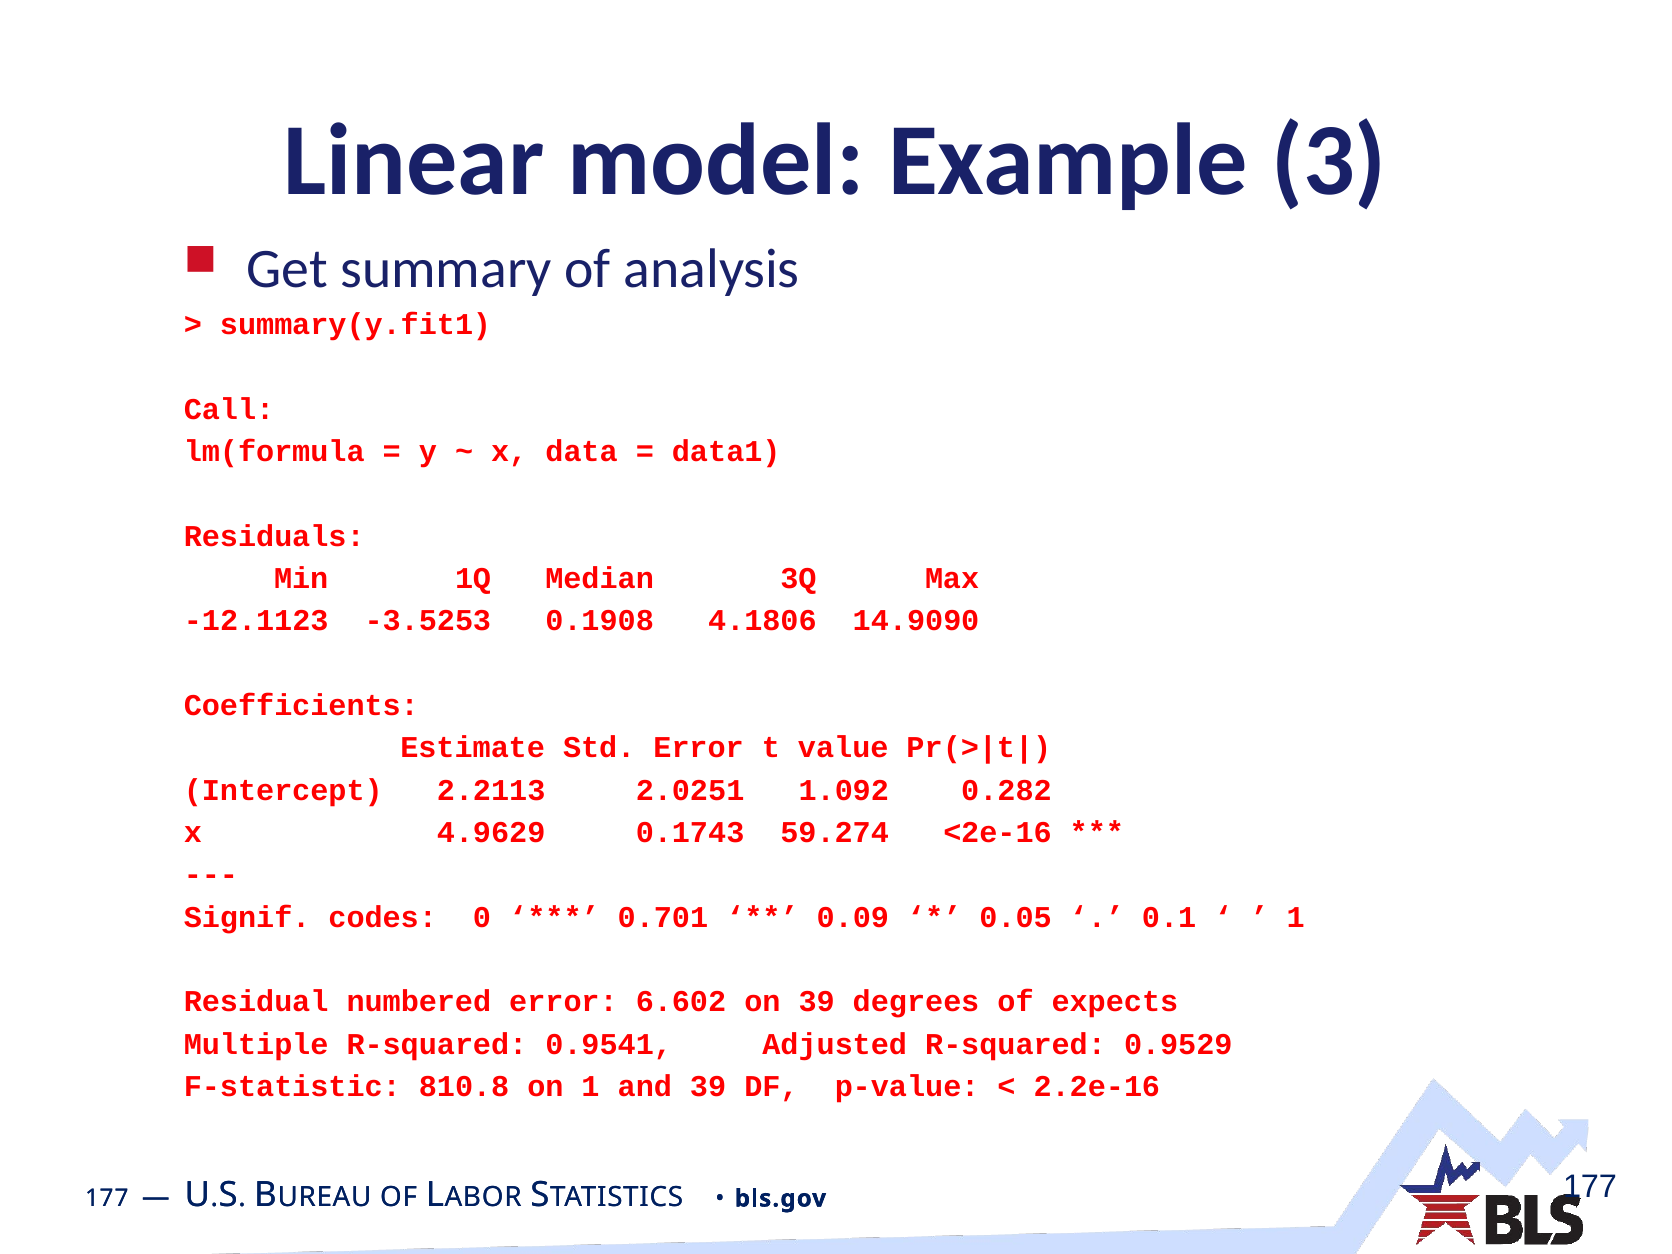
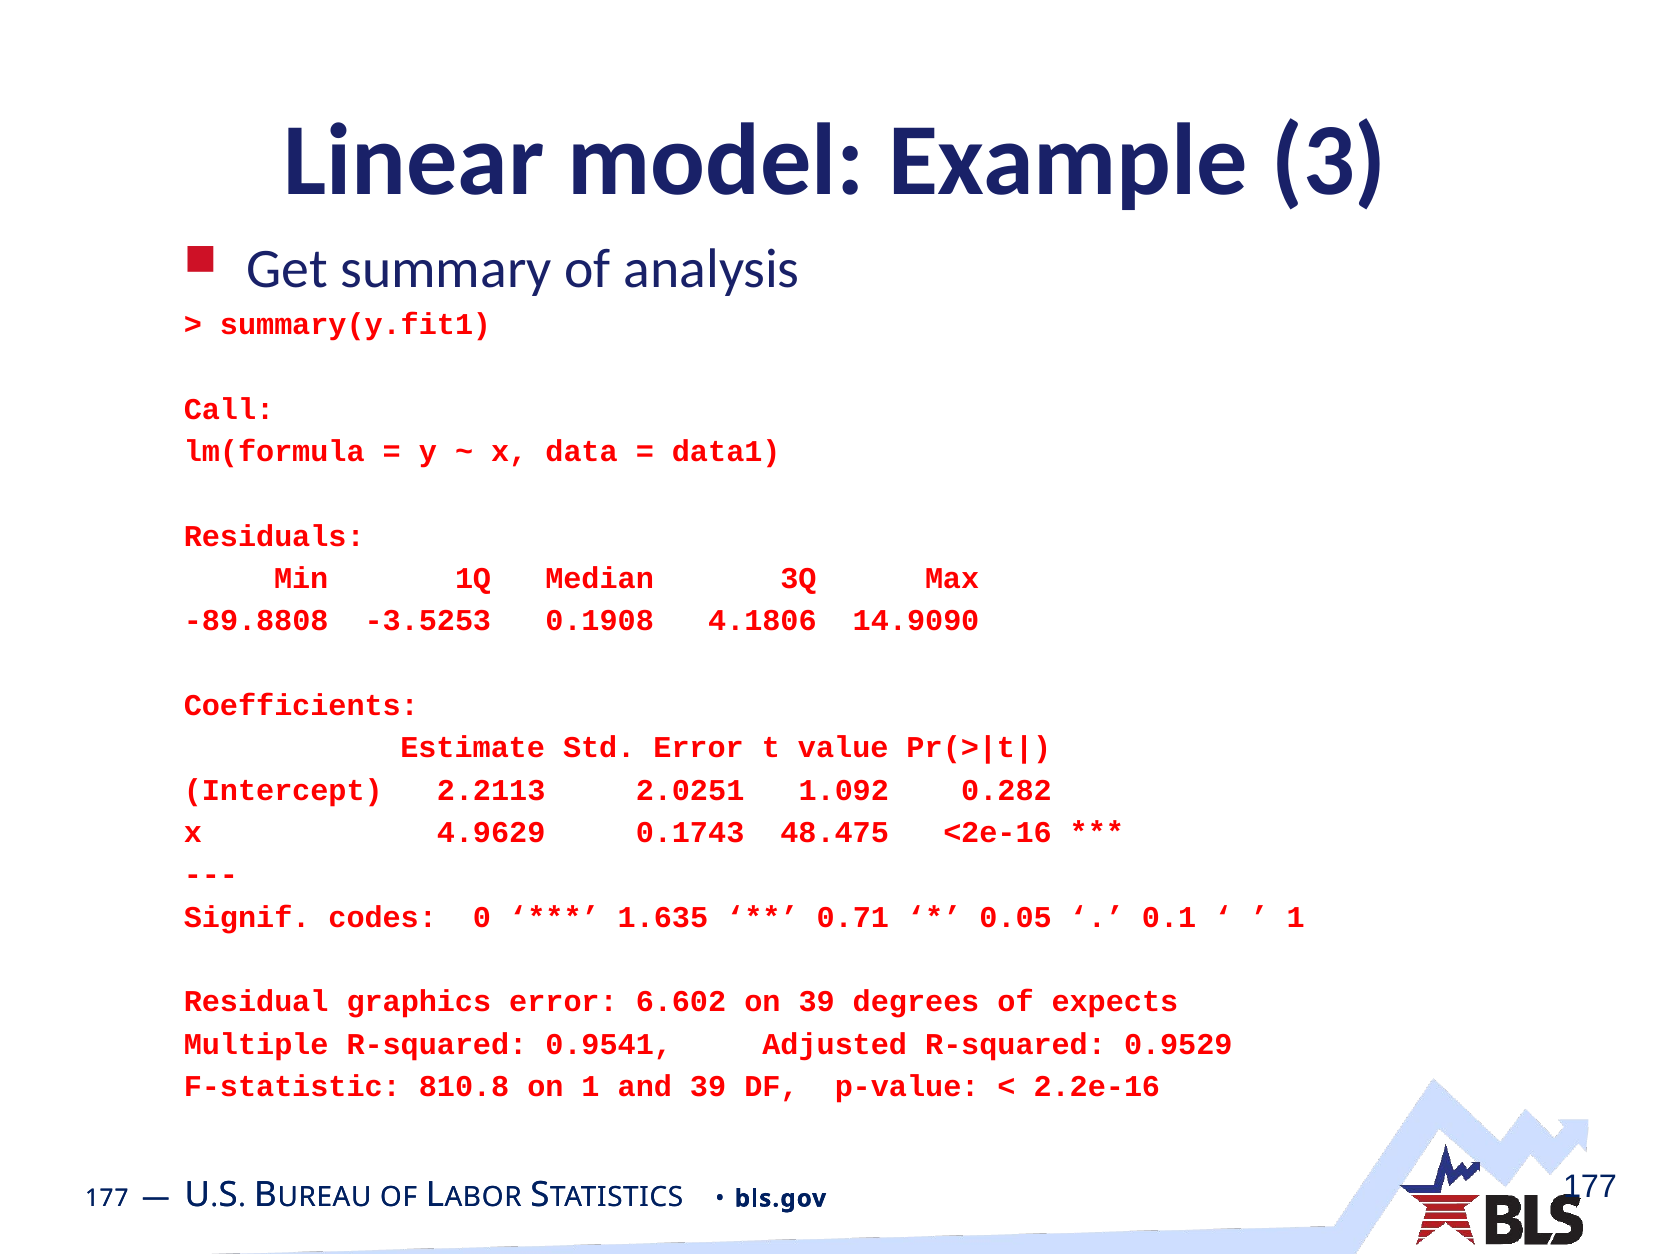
-12.1123: -12.1123 -> -89.8808
59.274: 59.274 -> 48.475
0.701: 0.701 -> 1.635
0.09: 0.09 -> 0.71
numbered: numbered -> graphics
